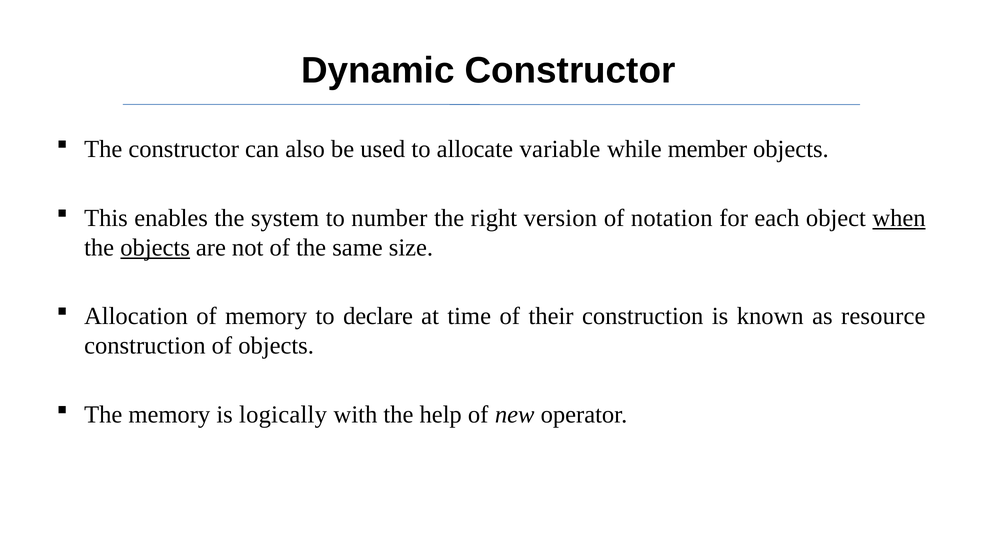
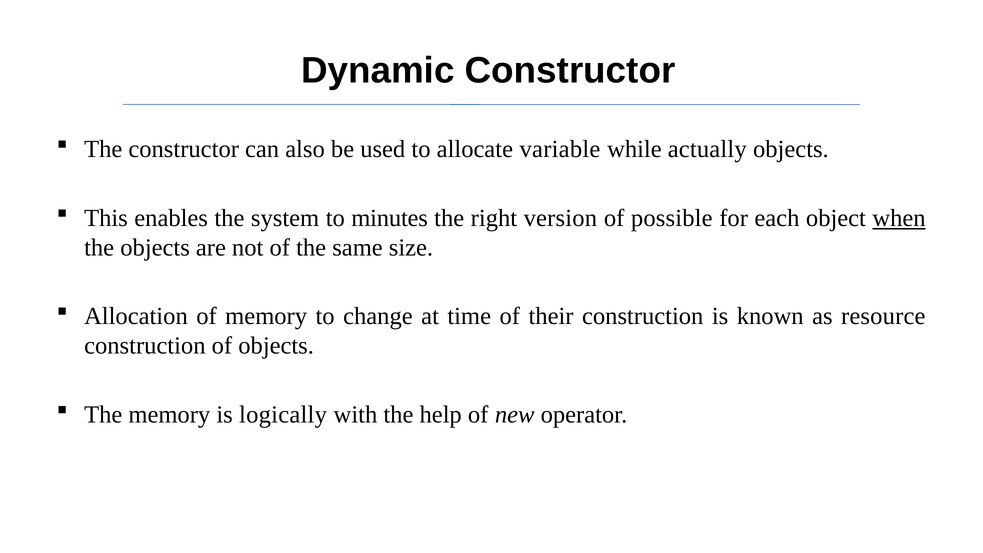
member: member -> actually
number: number -> minutes
notation: notation -> possible
objects at (155, 247) underline: present -> none
declare: declare -> change
